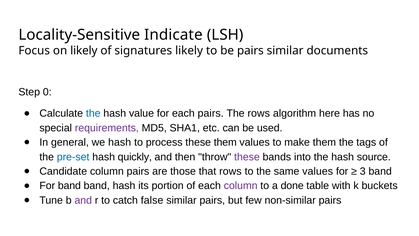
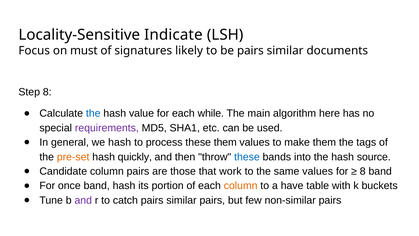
on likely: likely -> must
Step 0: 0 -> 8
each pairs: pairs -> while
The rows: rows -> main
pre-set colour: blue -> orange
these at (247, 157) colour: purple -> blue
that rows: rows -> work
3 at (363, 171): 3 -> 8
For band: band -> once
column at (241, 186) colour: purple -> orange
done: done -> have
catch false: false -> pairs
